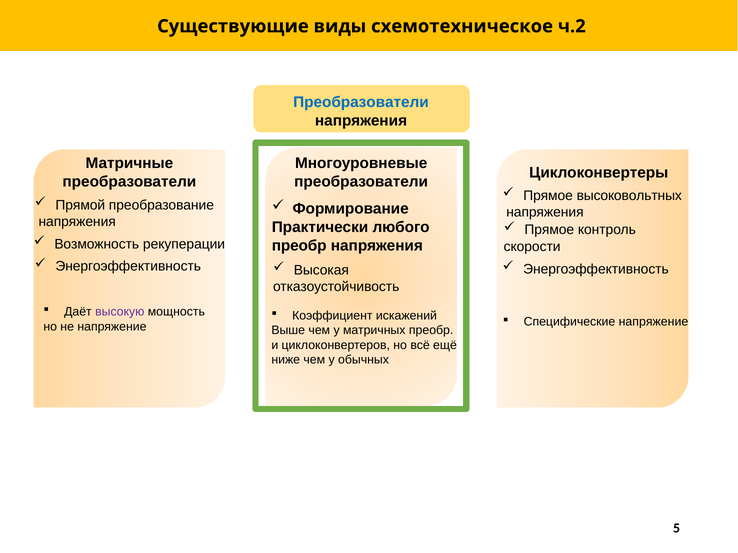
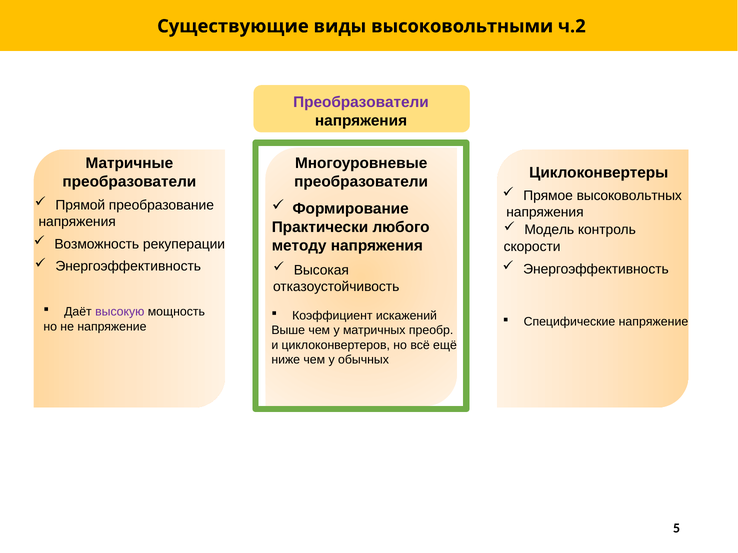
схемотехническое: схемотехническое -> высоковольтными
Преобразователи at (361, 102) colour: blue -> purple
Прямое at (549, 230): Прямое -> Модель
преобр at (299, 246): преобр -> методу
